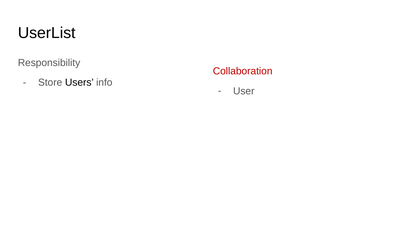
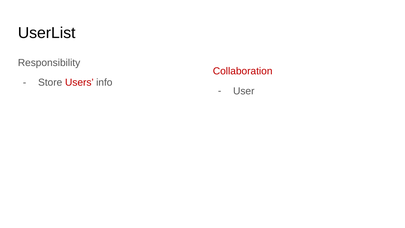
Users colour: black -> red
